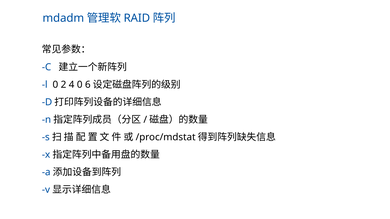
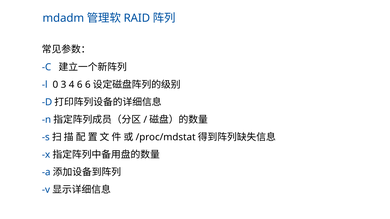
2: 2 -> 3
4 0: 0 -> 6
